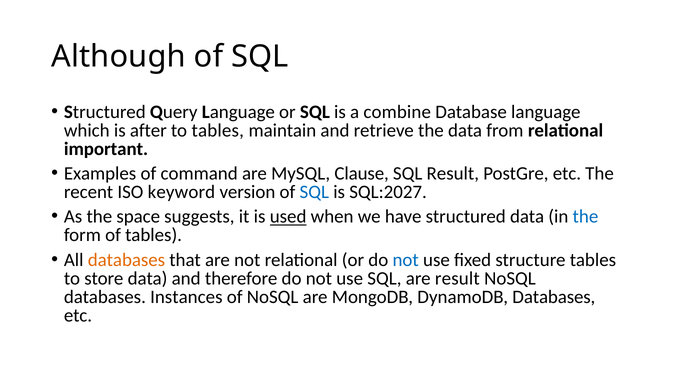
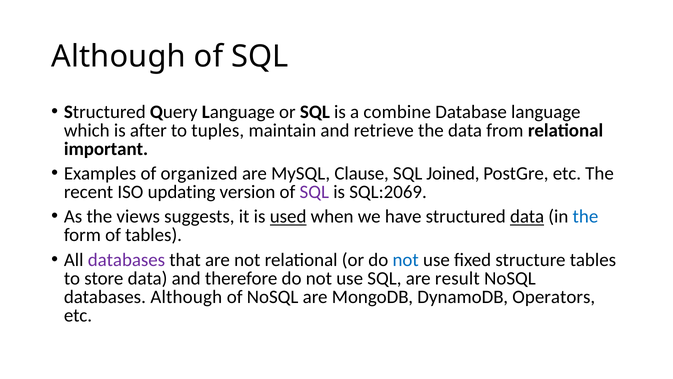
to tables: tables -> tuples
command: command -> organized
SQL Result: Result -> Joined
keyword: keyword -> updating
SQL at (314, 192) colour: blue -> purple
SQL:2027: SQL:2027 -> SQL:2069
space: space -> views
data at (527, 216) underline: none -> present
databases at (126, 260) colour: orange -> purple
databases Instances: Instances -> Although
DynamoDB Databases: Databases -> Operators
